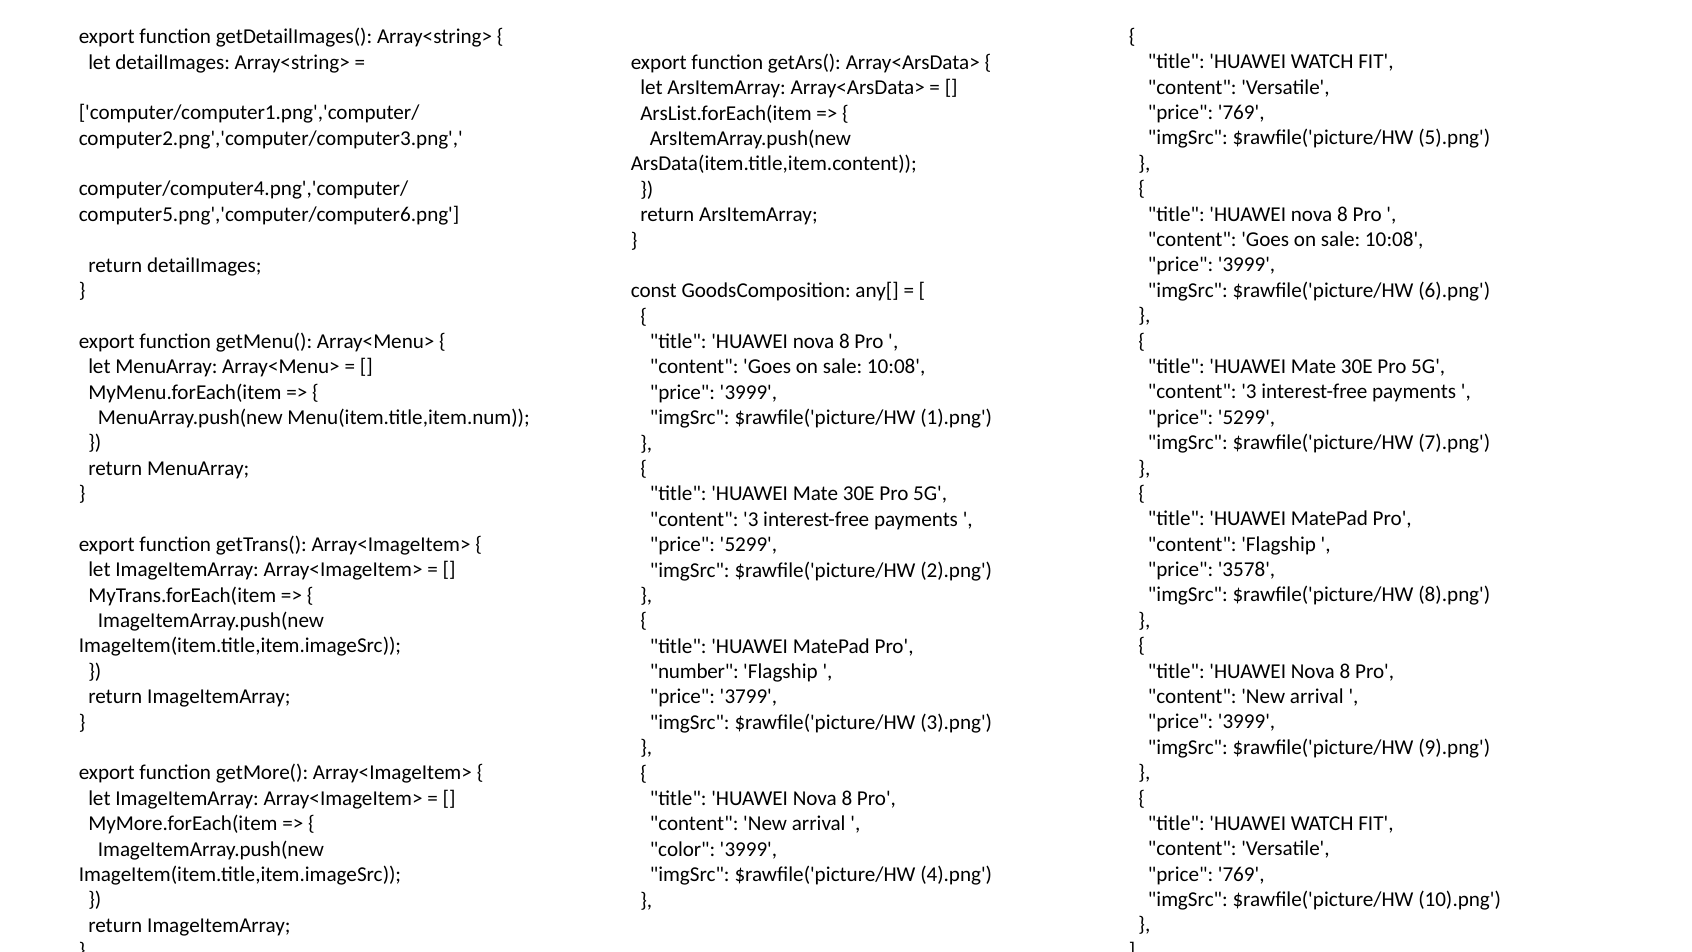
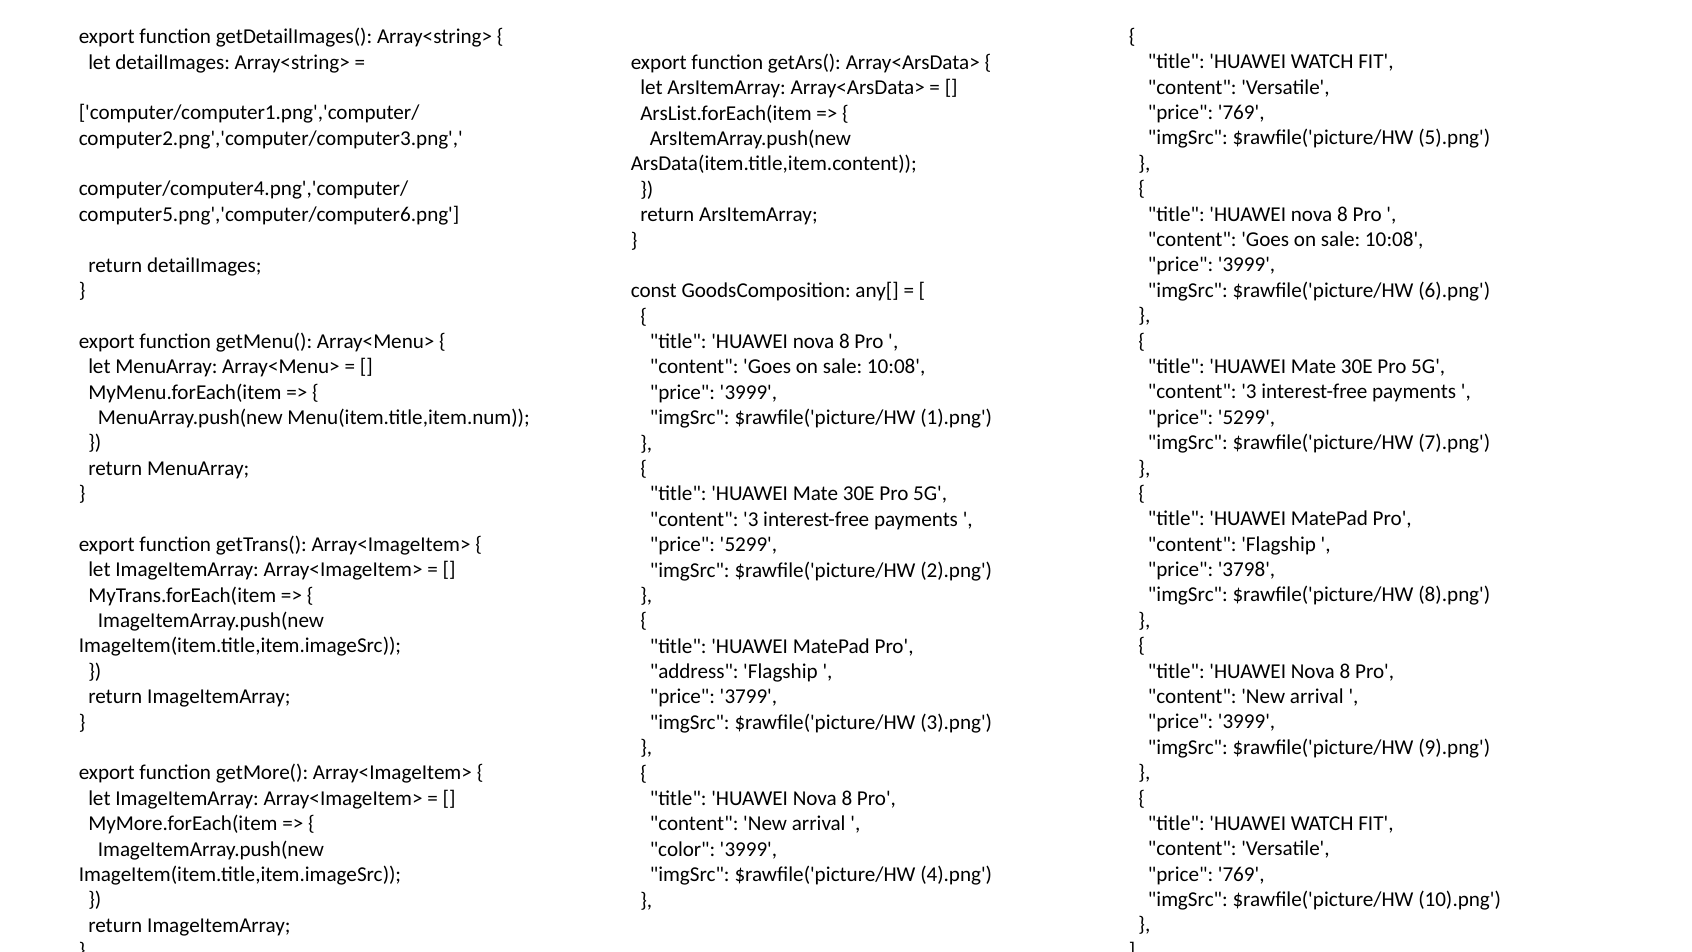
3578: 3578 -> 3798
number: number -> address
